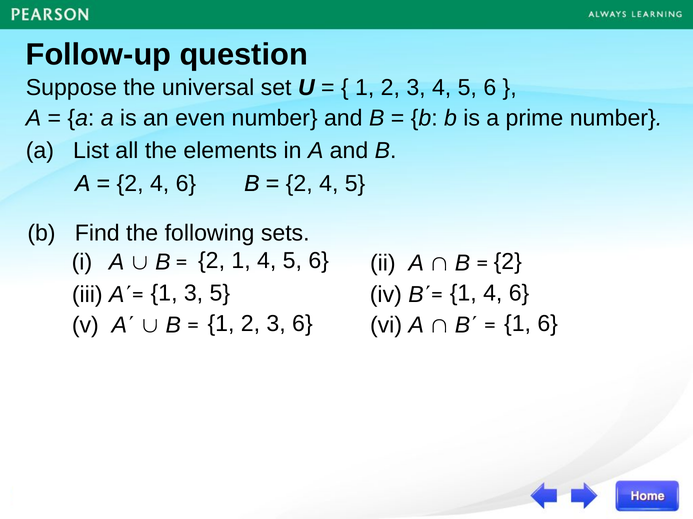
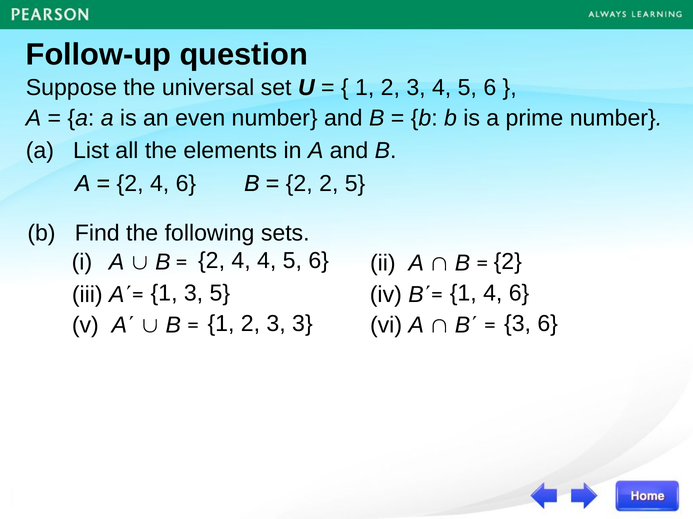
4 at (329, 184): 4 -> 2
1 at (241, 261): 1 -> 4
3 6: 6 -> 3
1 at (518, 324): 1 -> 3
